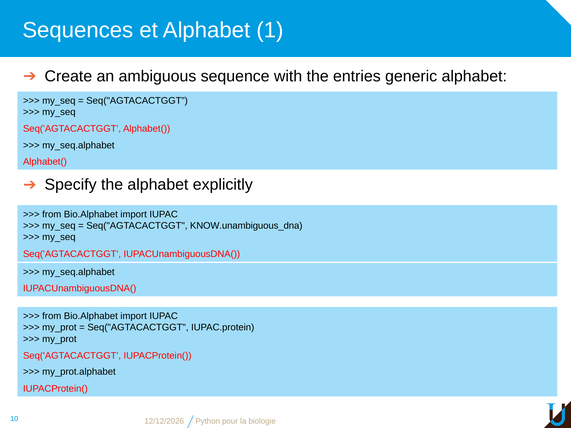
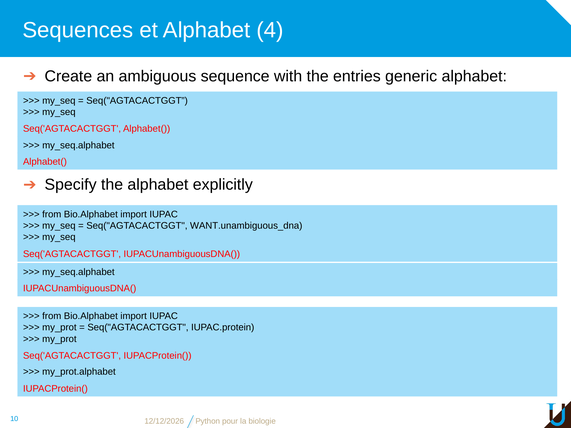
1: 1 -> 4
KNOW.unambiguous_dna: KNOW.unambiguous_dna -> WANT.unambiguous_dna
